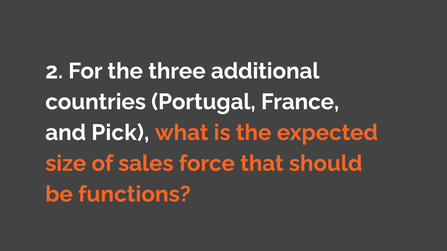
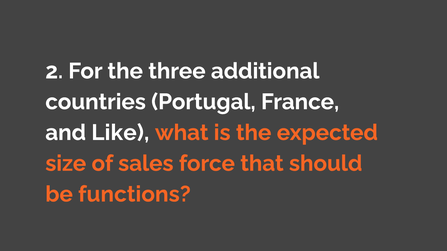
Pick: Pick -> Like
